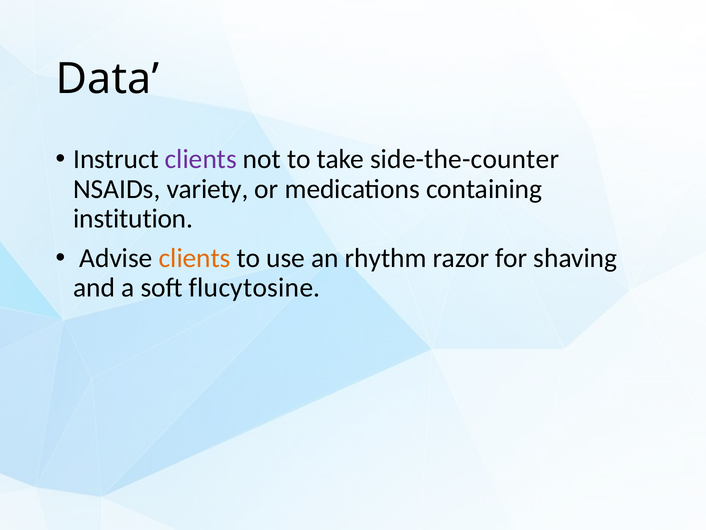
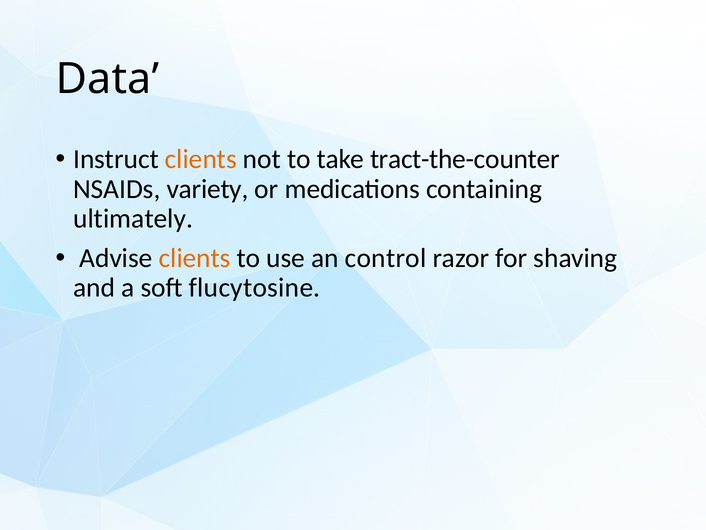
clients at (201, 159) colour: purple -> orange
side-the-counter: side-the-counter -> tract-the-counter
institution: institution -> ultimately
rhythm: rhythm -> control
